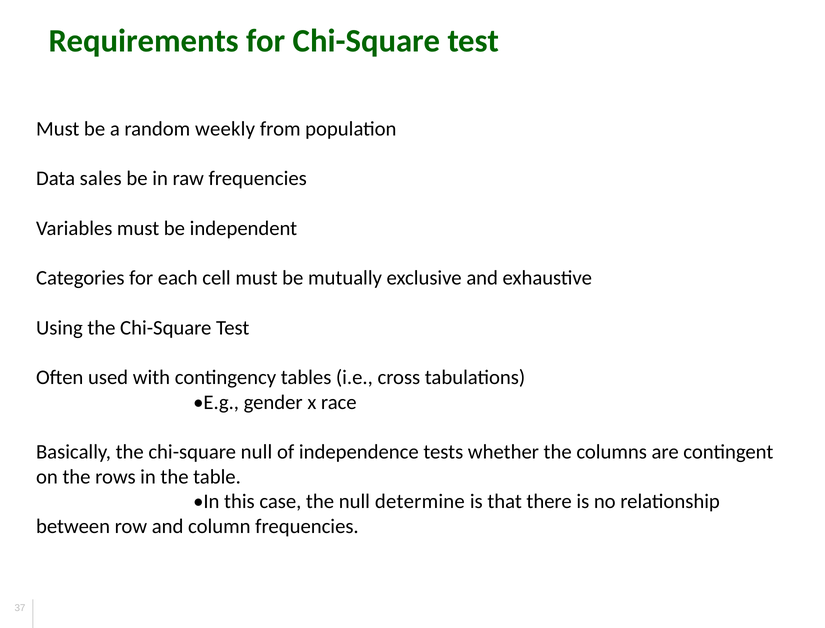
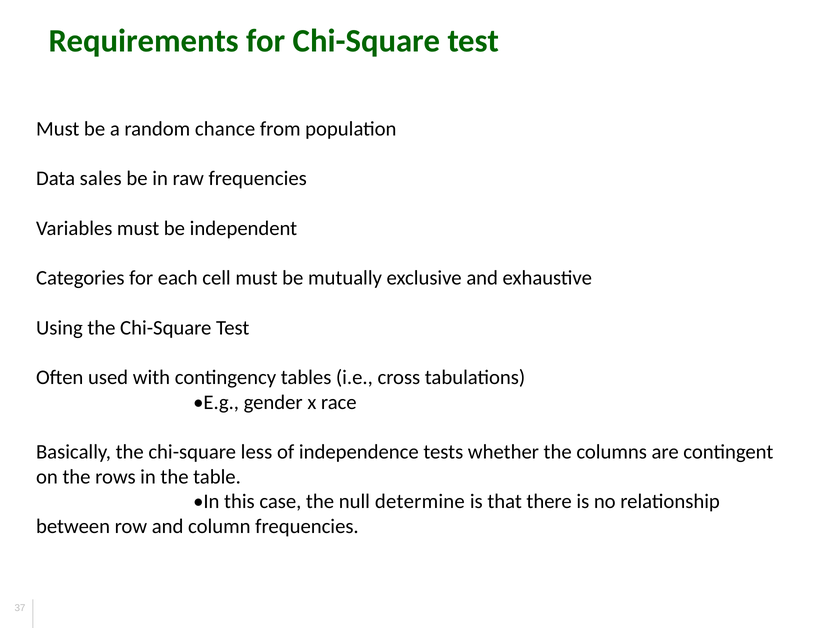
weekly: weekly -> chance
chi-square null: null -> less
